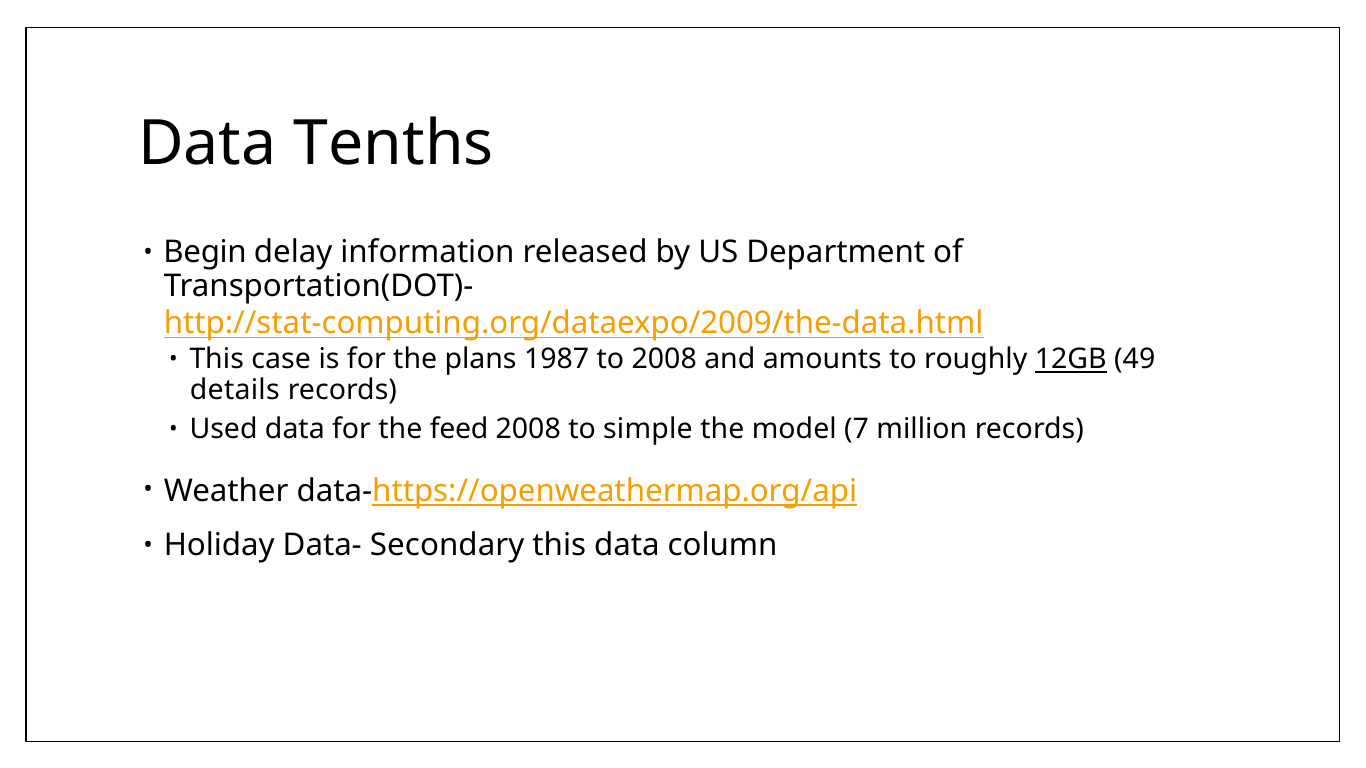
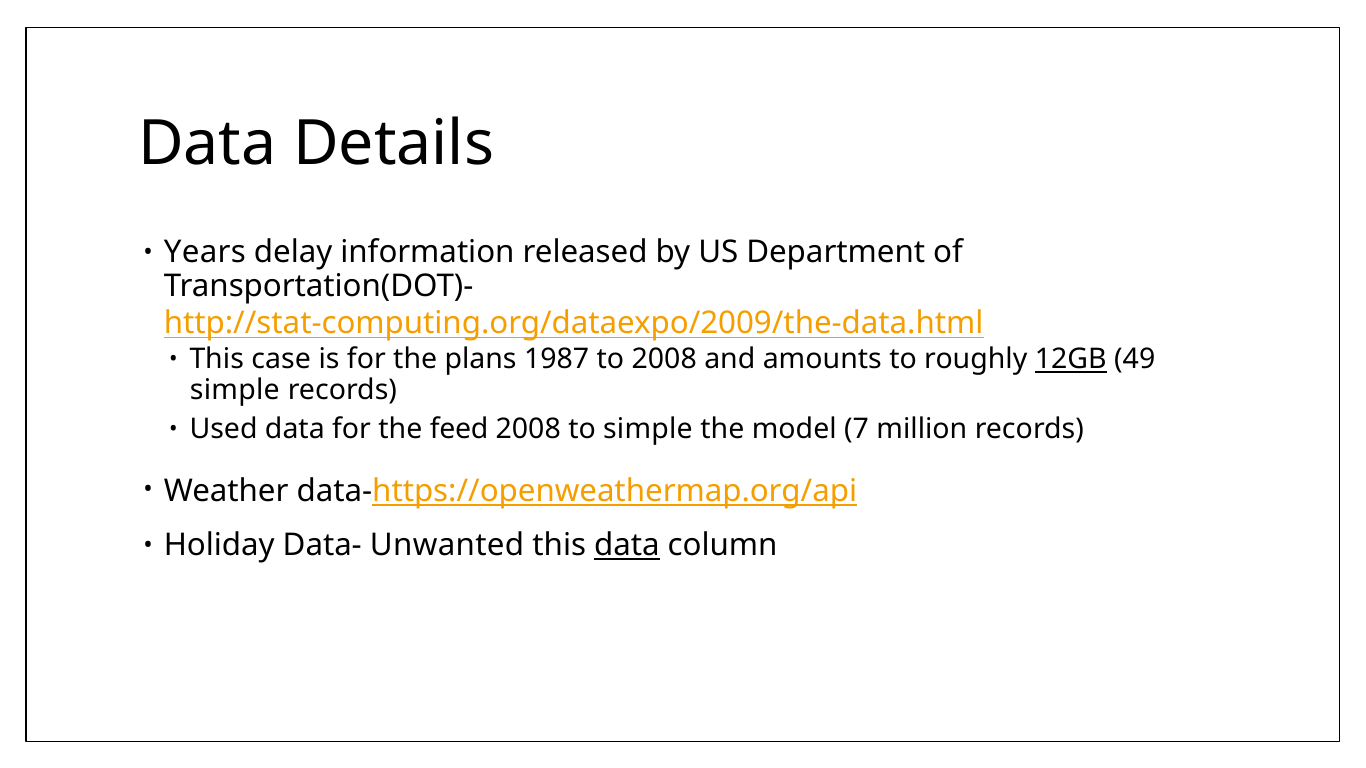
Tenths: Tenths -> Details
Begin: Begin -> Years
details at (235, 390): details -> simple
Secondary: Secondary -> Unwanted
data at (627, 546) underline: none -> present
